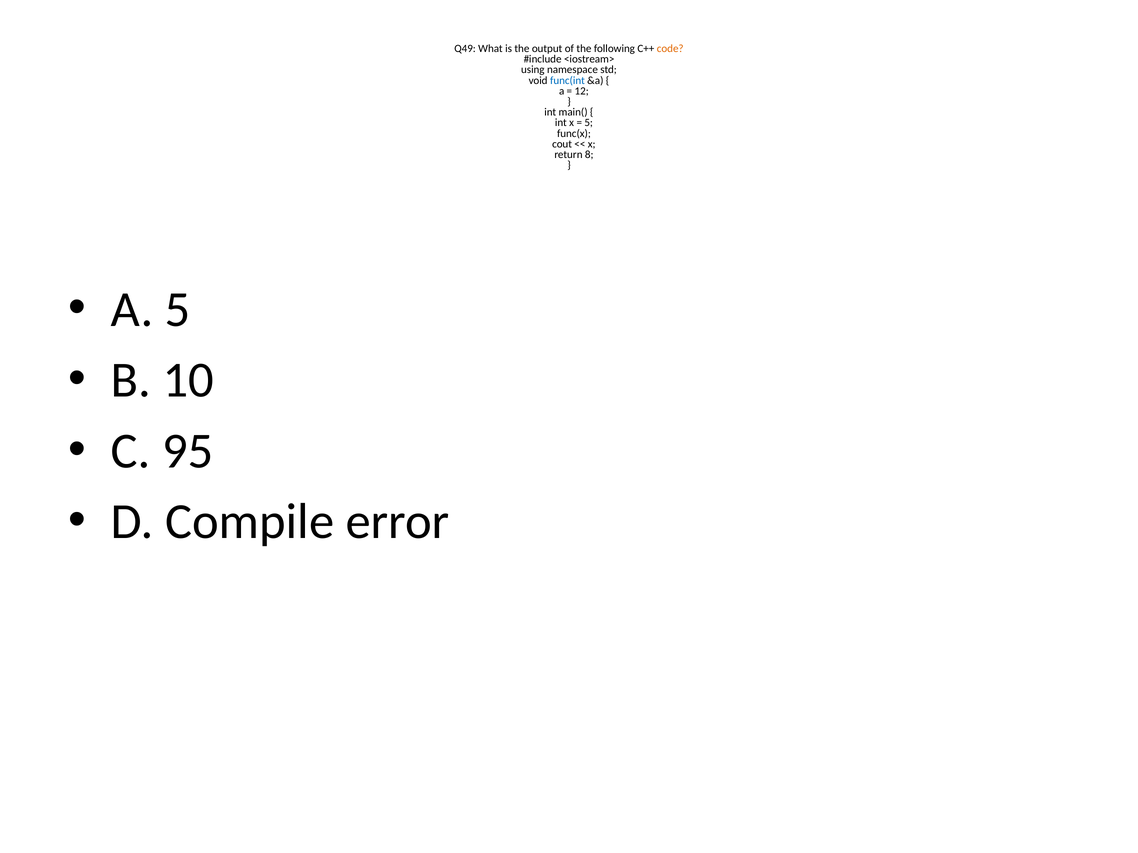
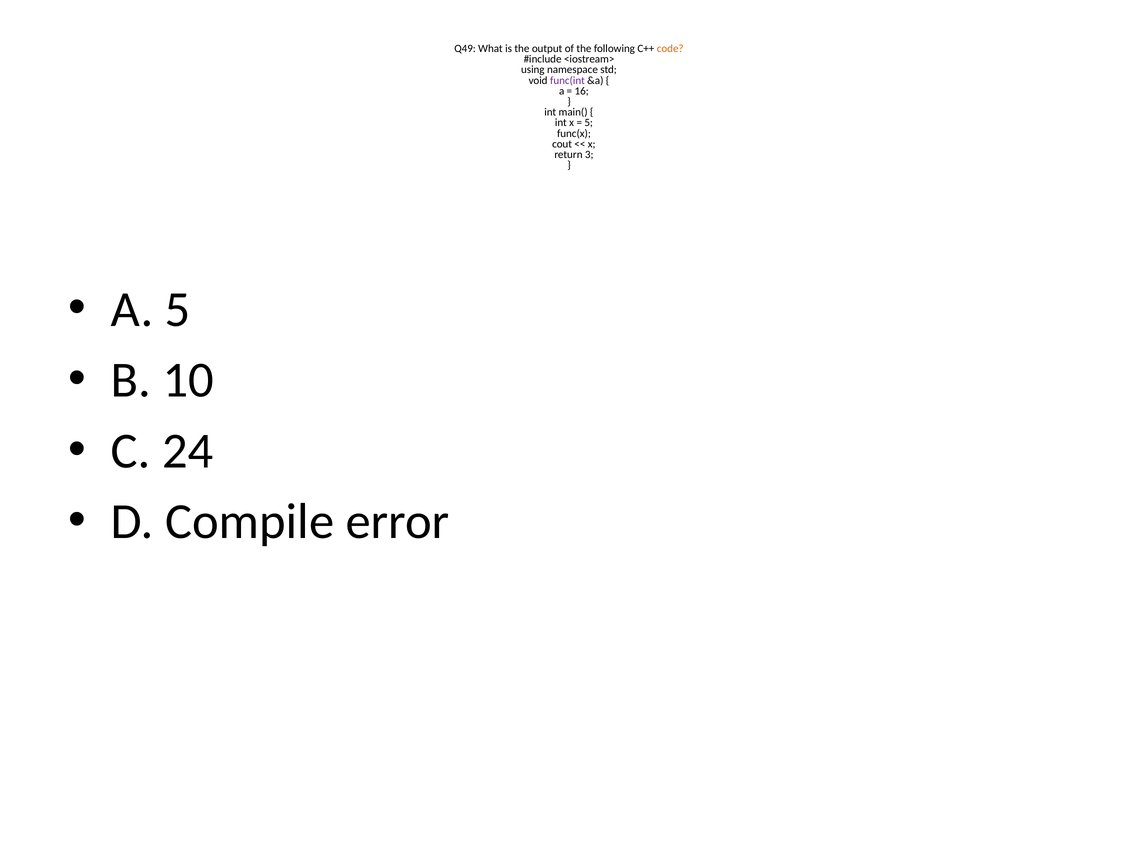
func(int colour: blue -> purple
12: 12 -> 16
8: 8 -> 3
95: 95 -> 24
